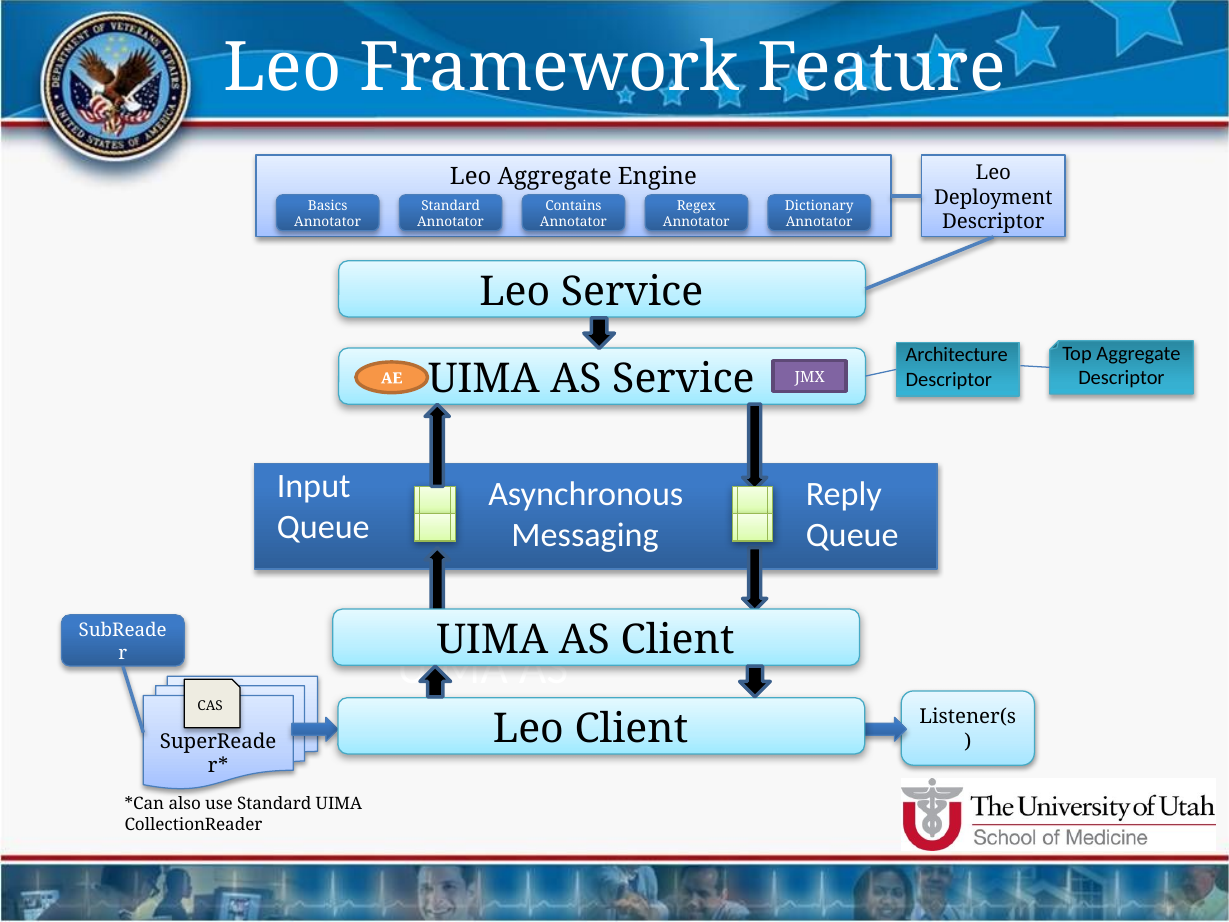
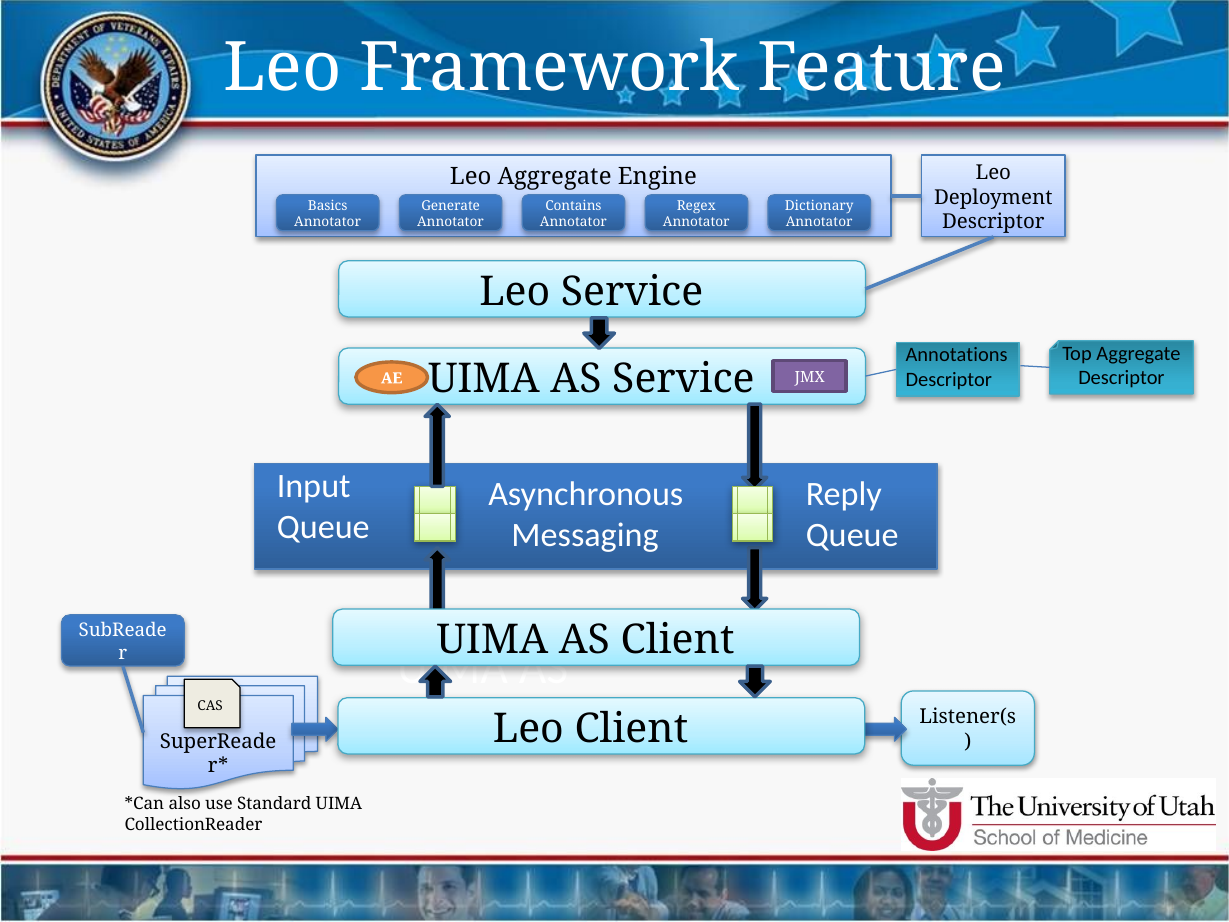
Standard at (451, 205): Standard -> Generate
Architecture: Architecture -> Annotations
